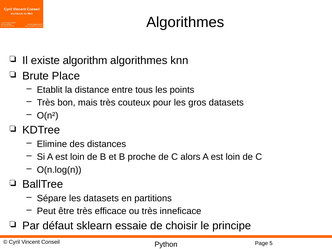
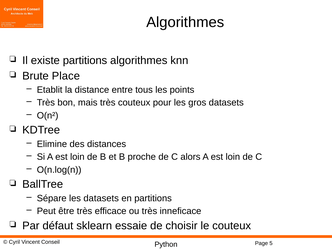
existe algorithm: algorithm -> partitions
le principe: principe -> couteux
